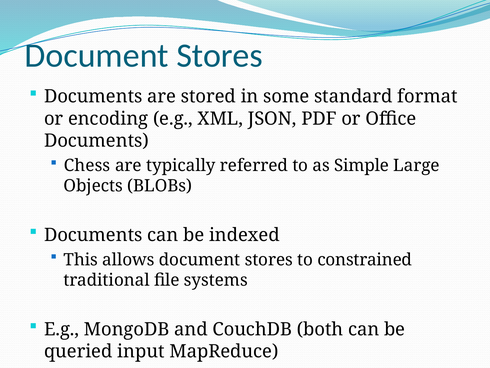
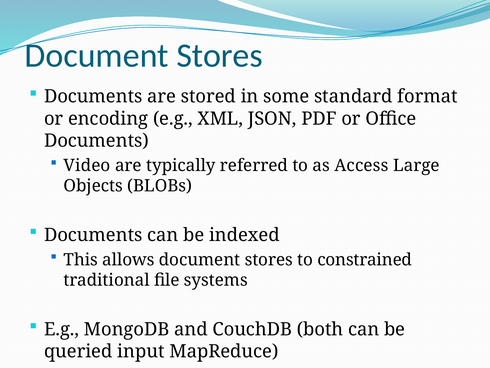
Chess: Chess -> Video
Simple: Simple -> Access
